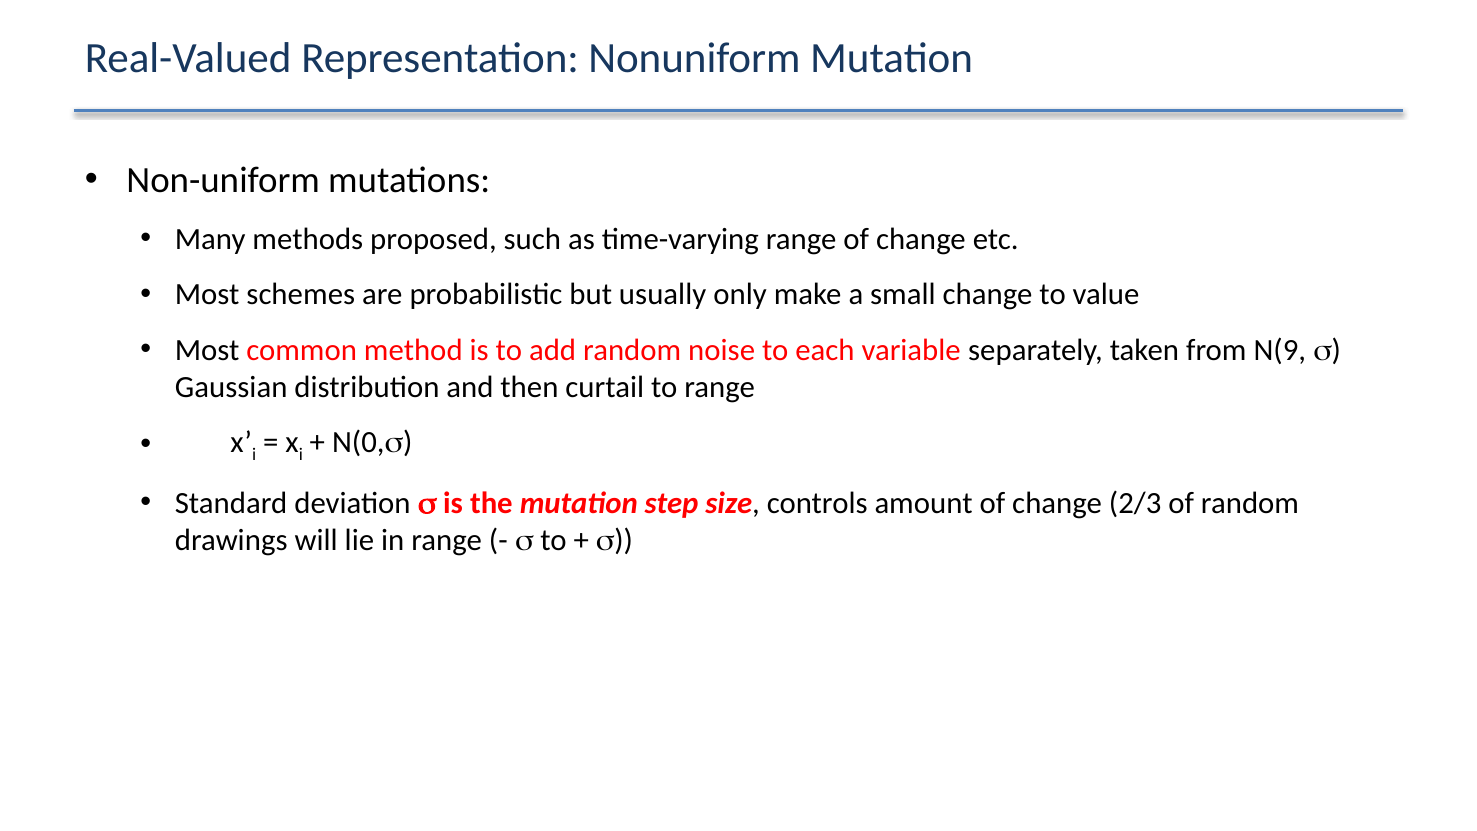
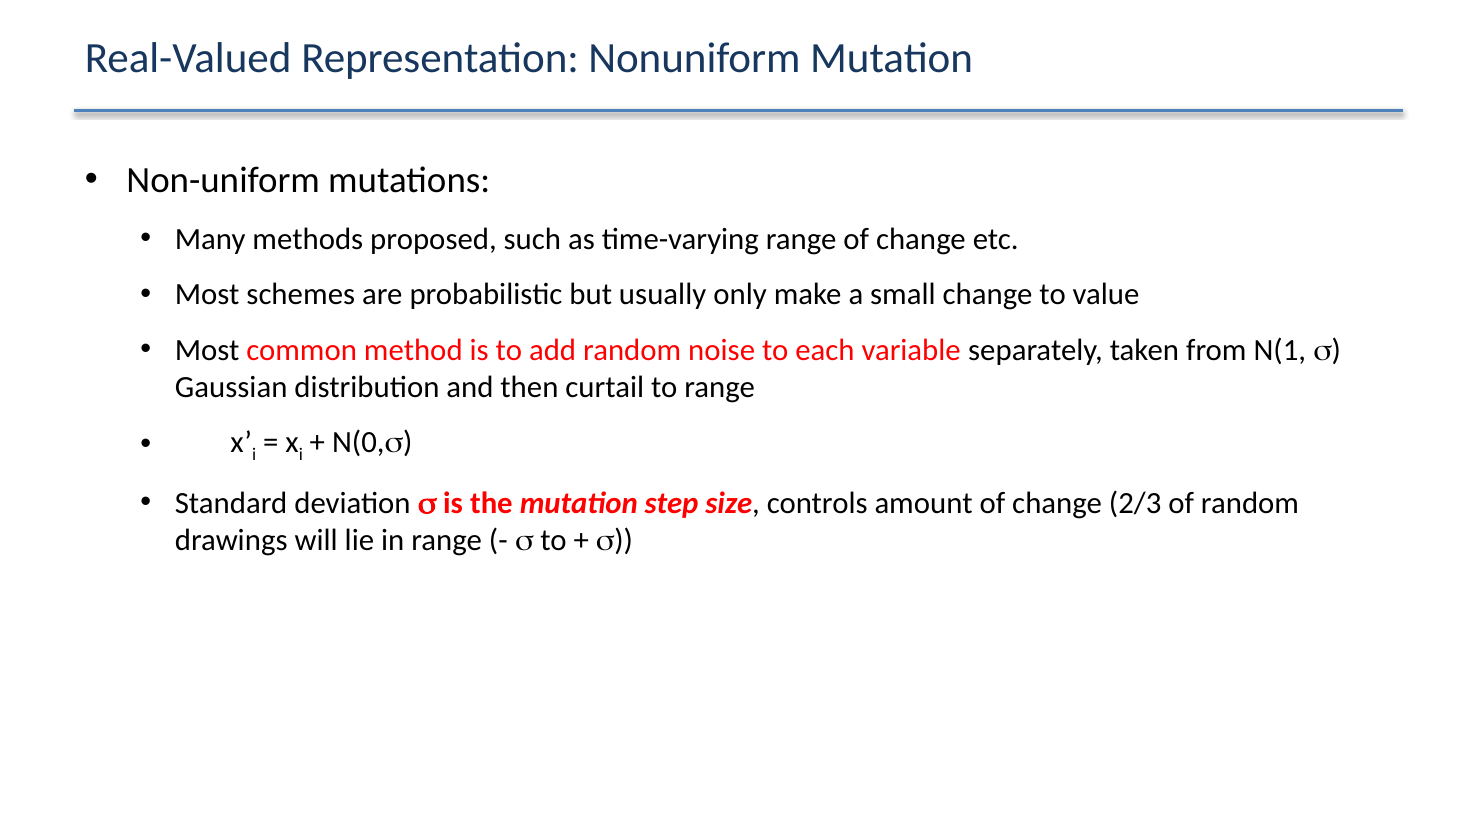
N(9: N(9 -> N(1
